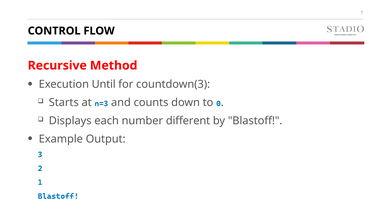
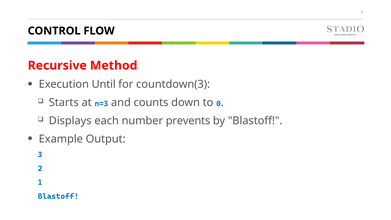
different: different -> prevents
